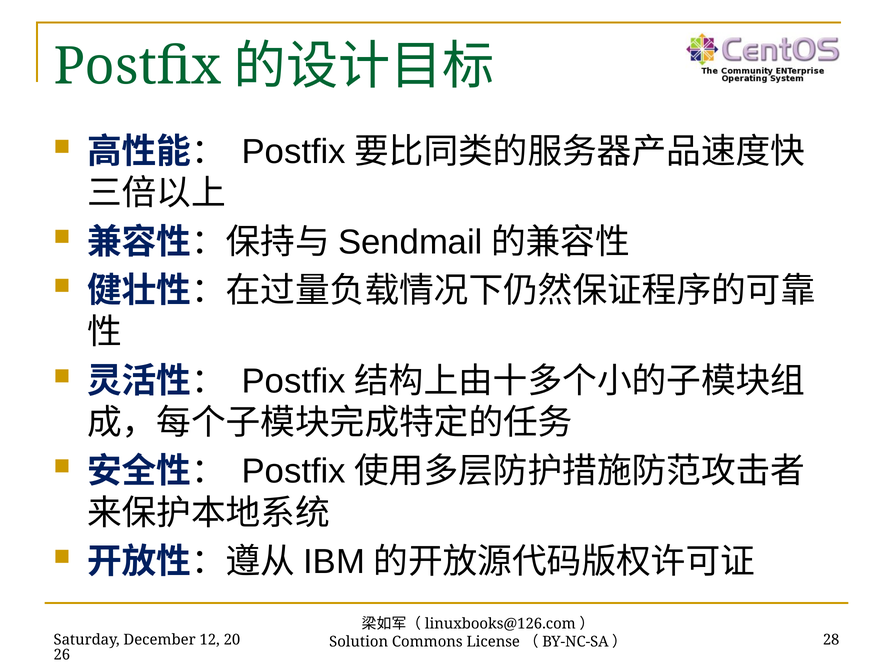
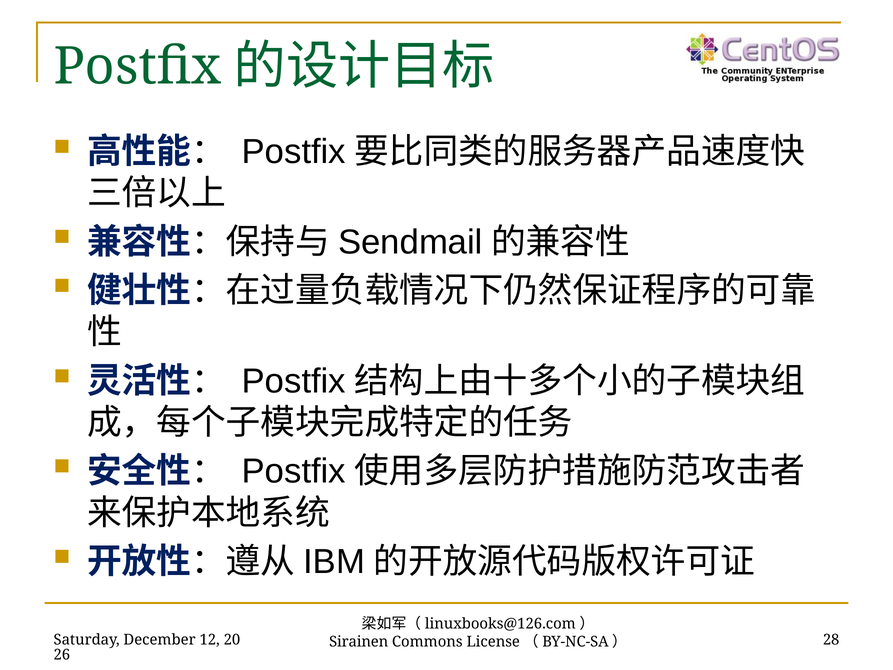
Solution: Solution -> Sirainen
